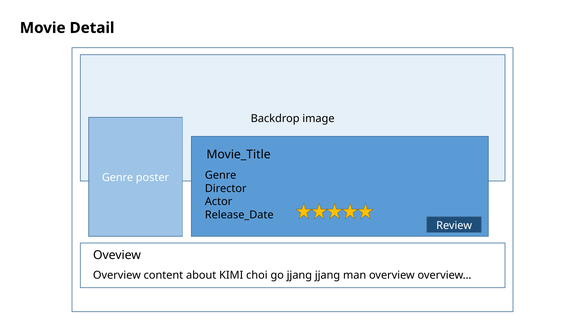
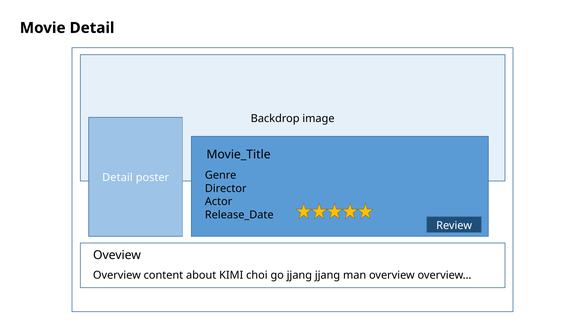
Genre at (118, 178): Genre -> Detail
